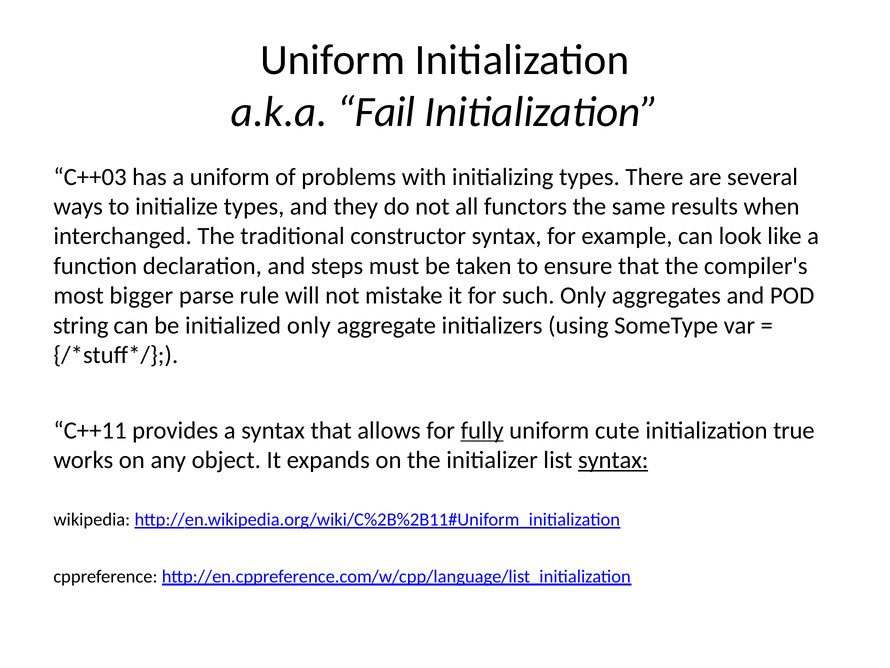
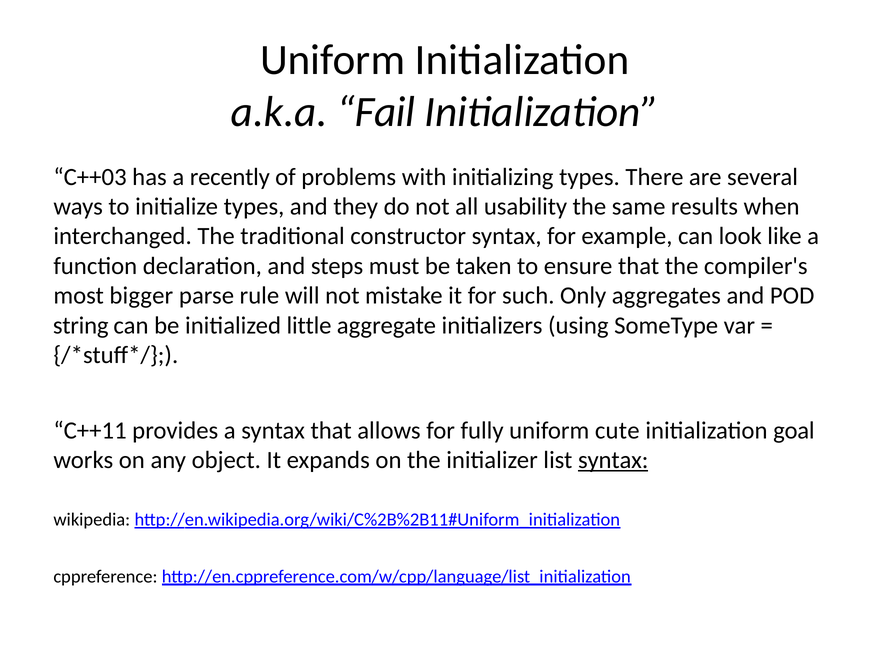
a uniform: uniform -> recently
functors: functors -> usability
initialized only: only -> little
fully underline: present -> none
true: true -> goal
